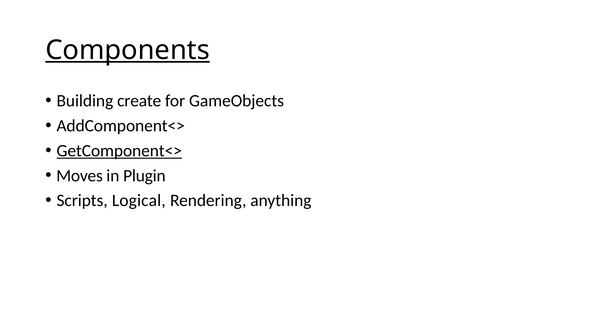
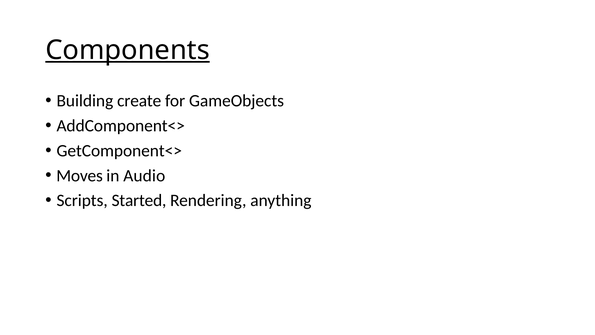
GetComponent<> underline: present -> none
Plugin: Plugin -> Audio
Logical: Logical -> Started
